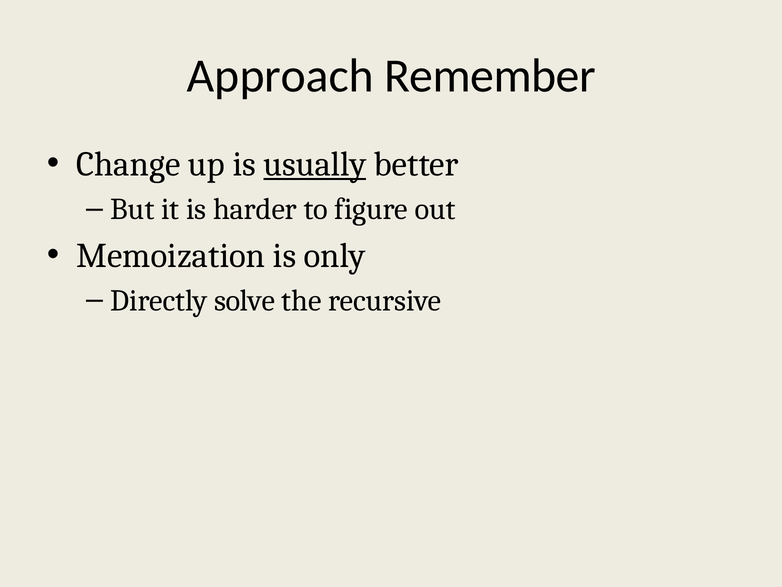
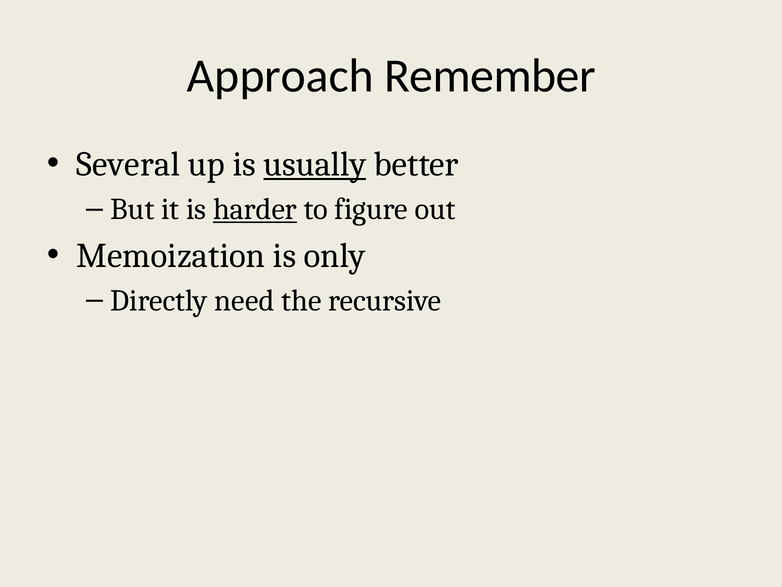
Change: Change -> Several
harder underline: none -> present
solve: solve -> need
